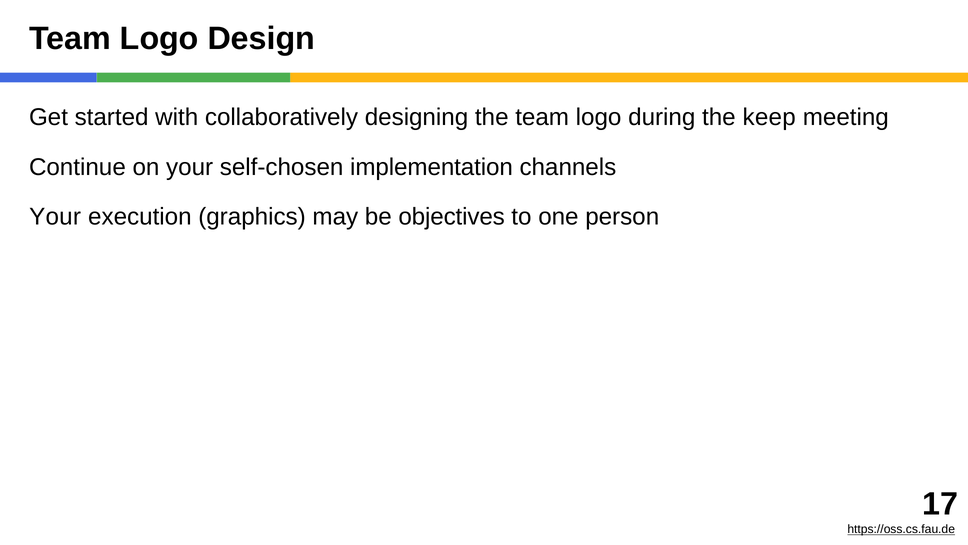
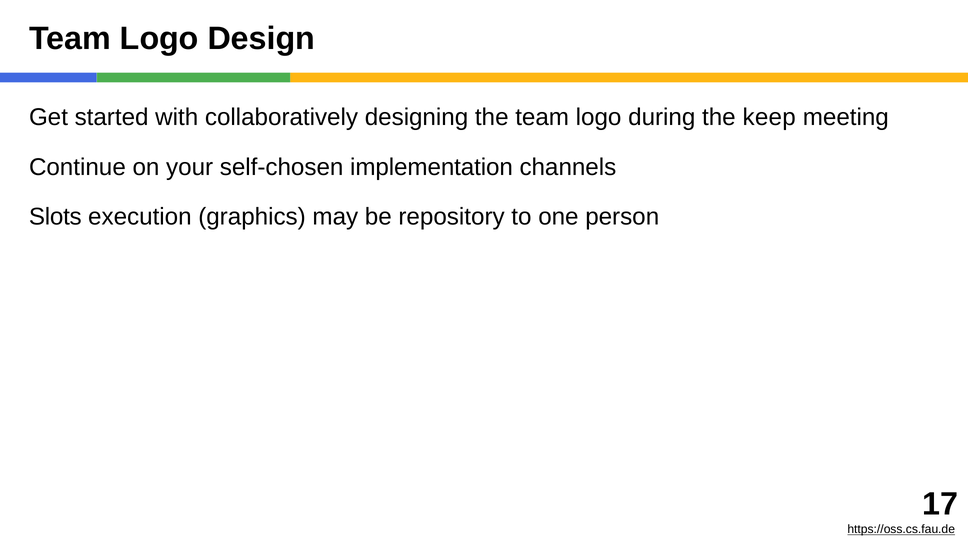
Your at (55, 216): Your -> Slots
objectives: objectives -> repository
